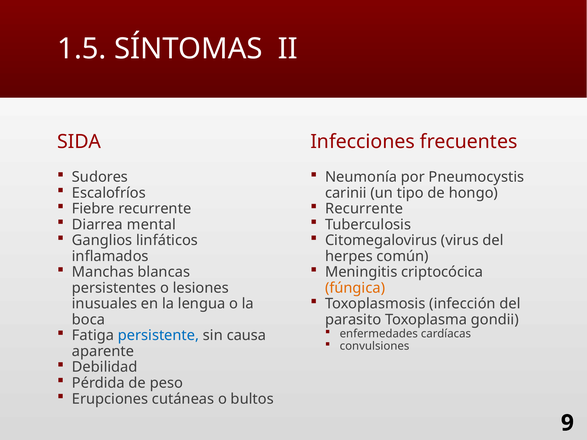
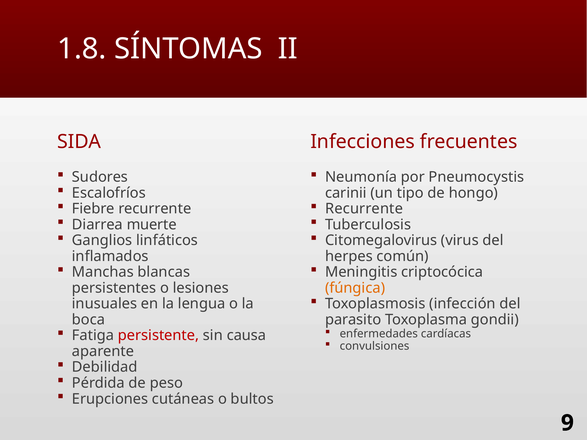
1.5: 1.5 -> 1.8
mental: mental -> muerte
persistente colour: blue -> red
